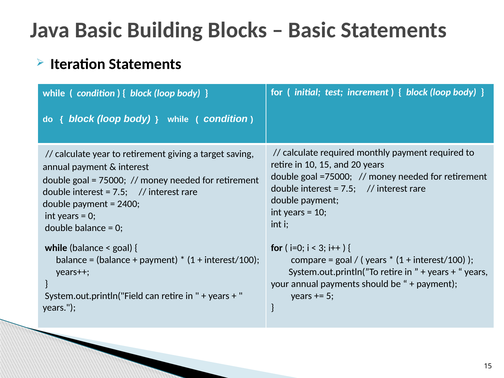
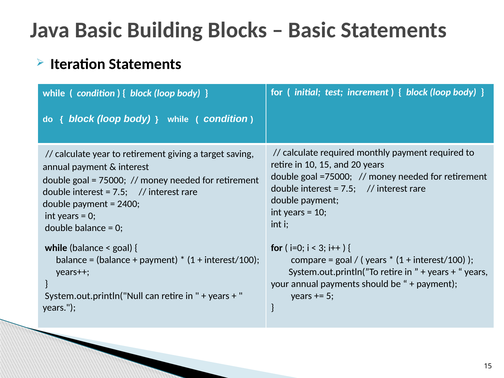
System.out.println("Field: System.out.println("Field -> System.out.println("Null
